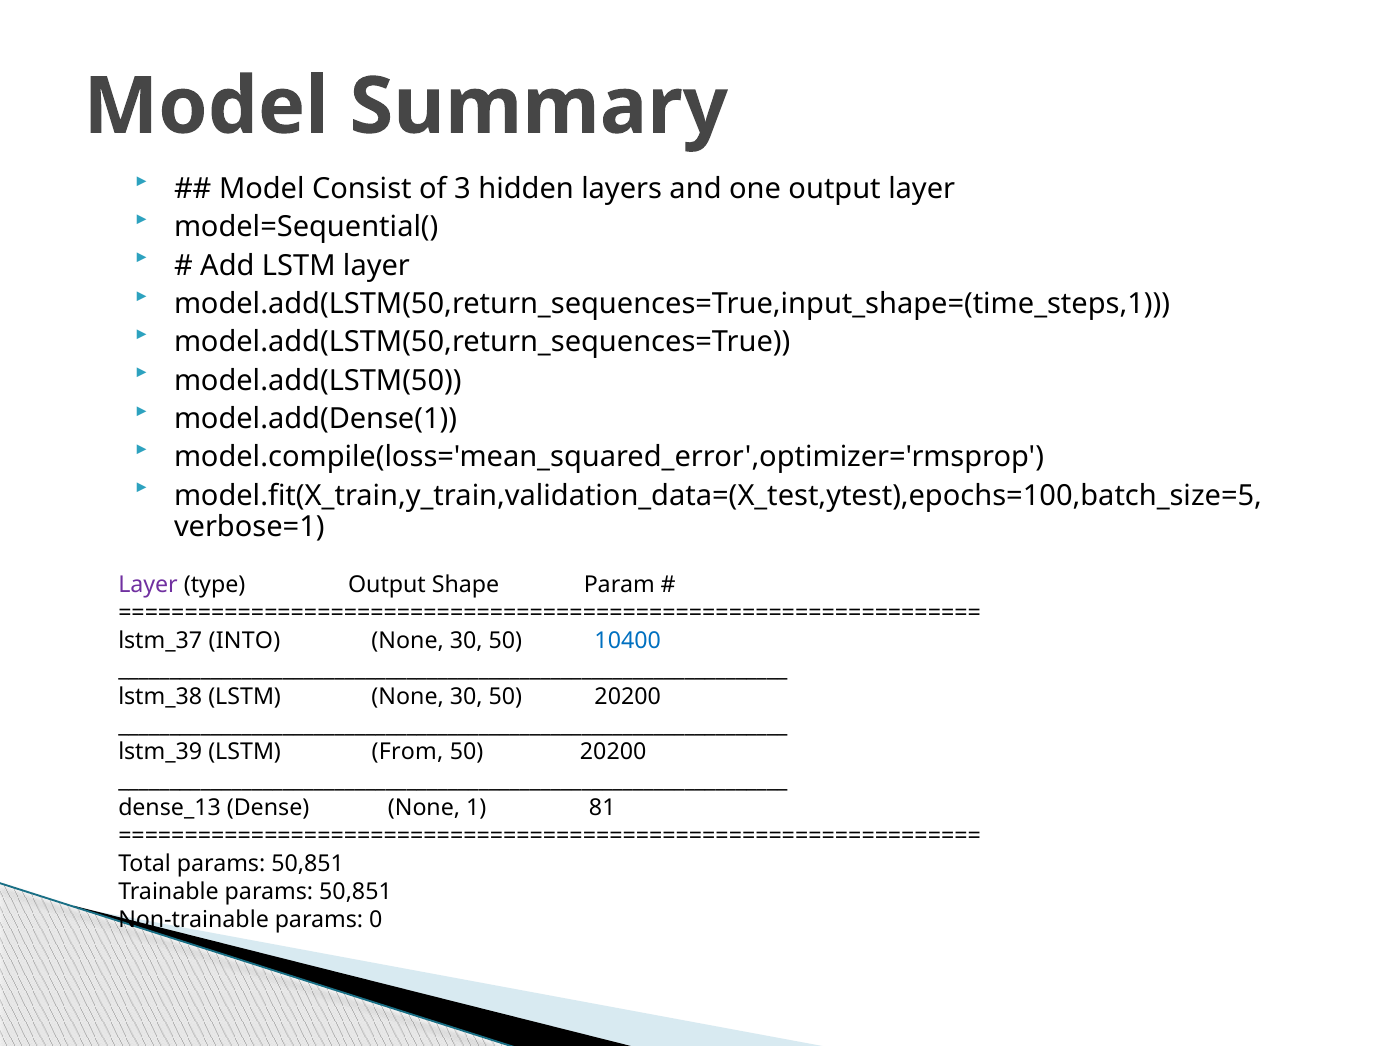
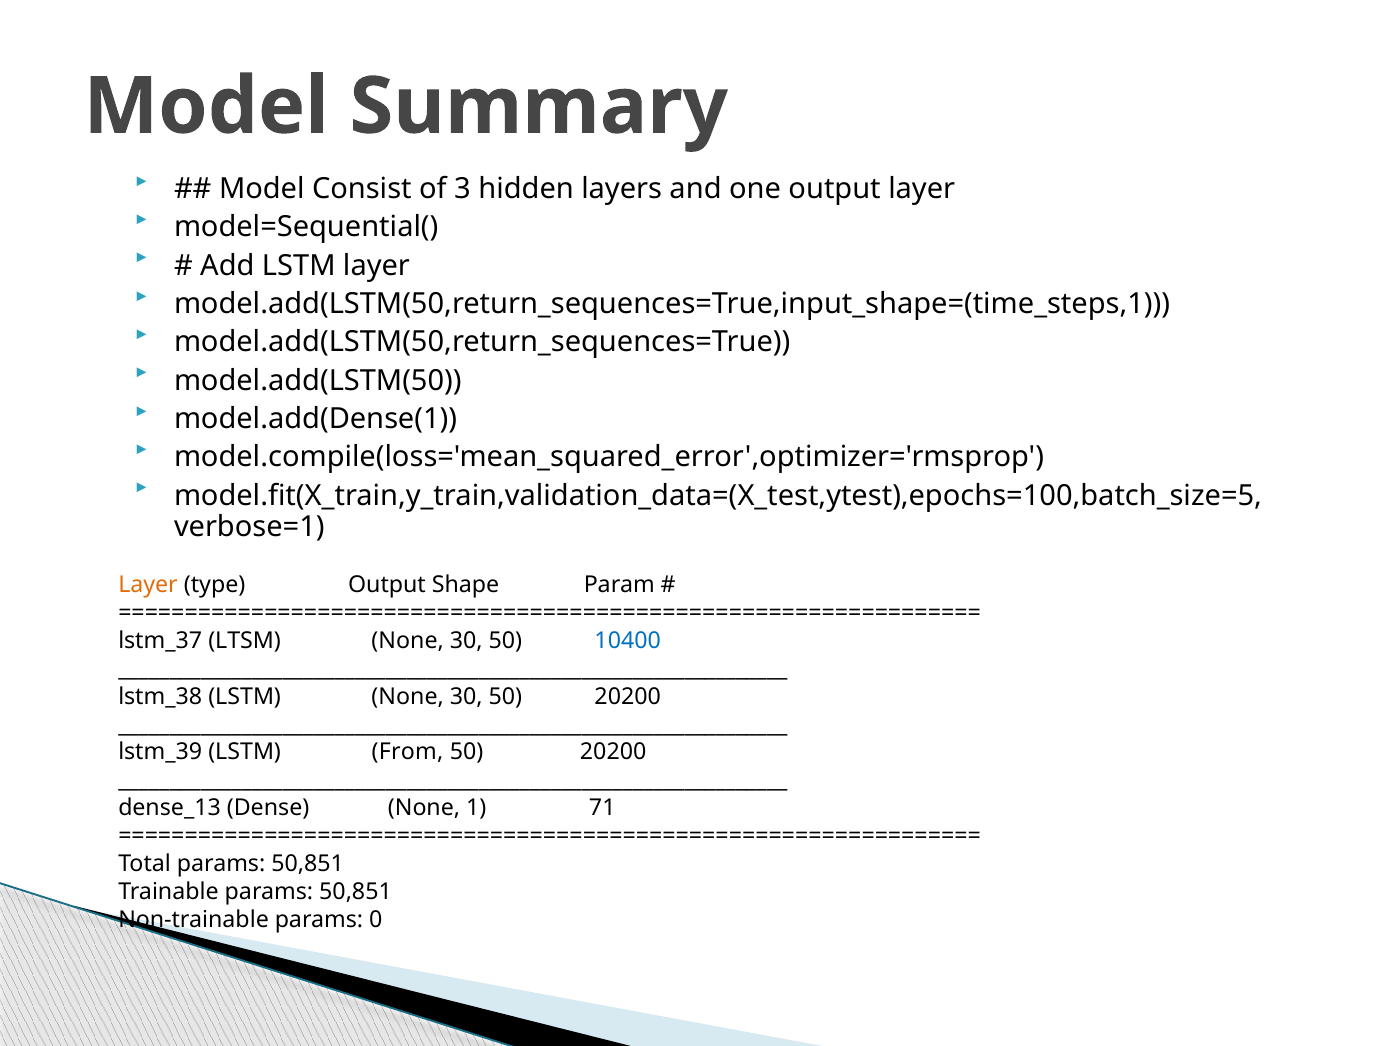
Layer at (148, 585) colour: purple -> orange
INTO: INTO -> LTSM
81: 81 -> 71
